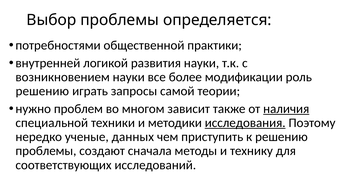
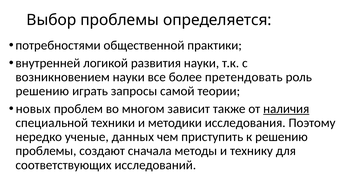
модификации: модификации -> претендовать
нужно: нужно -> новых
исследования underline: present -> none
